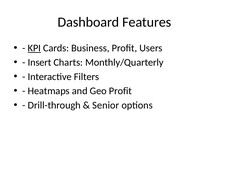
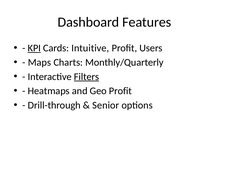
Business: Business -> Intuitive
Insert: Insert -> Maps
Filters underline: none -> present
